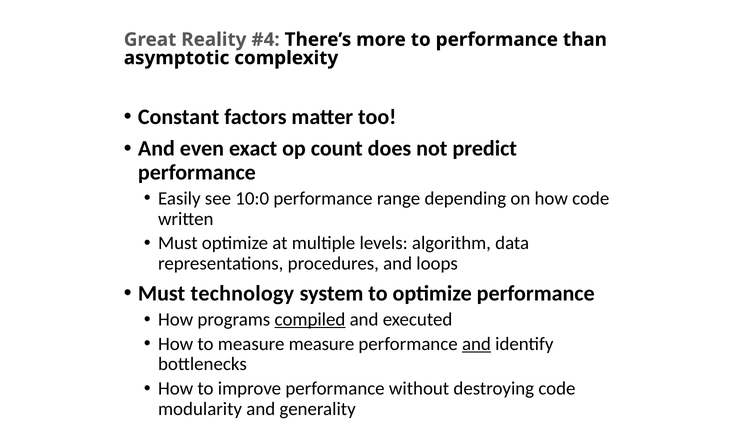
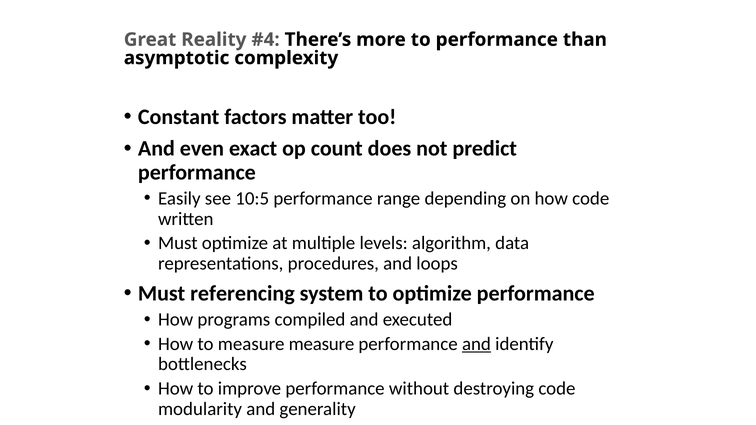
10:0: 10:0 -> 10:5
technology: technology -> referencing
compiled underline: present -> none
